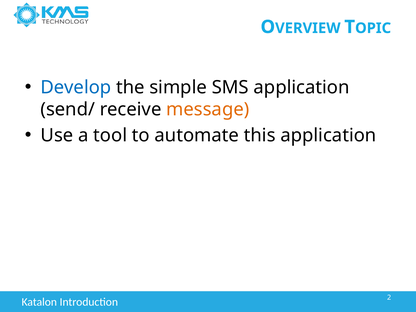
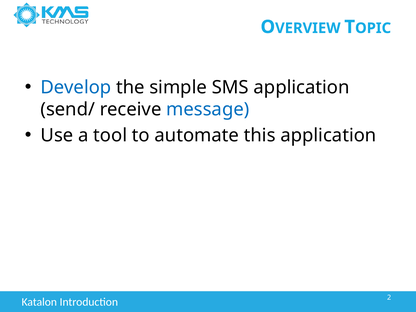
message colour: orange -> blue
